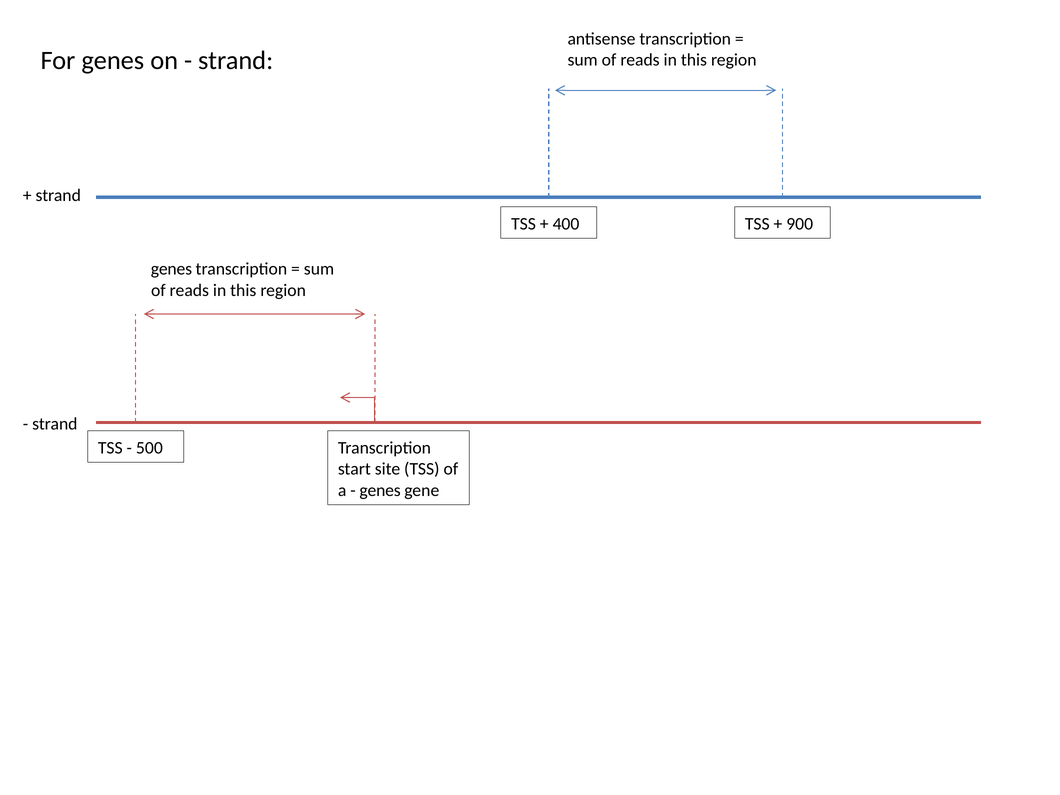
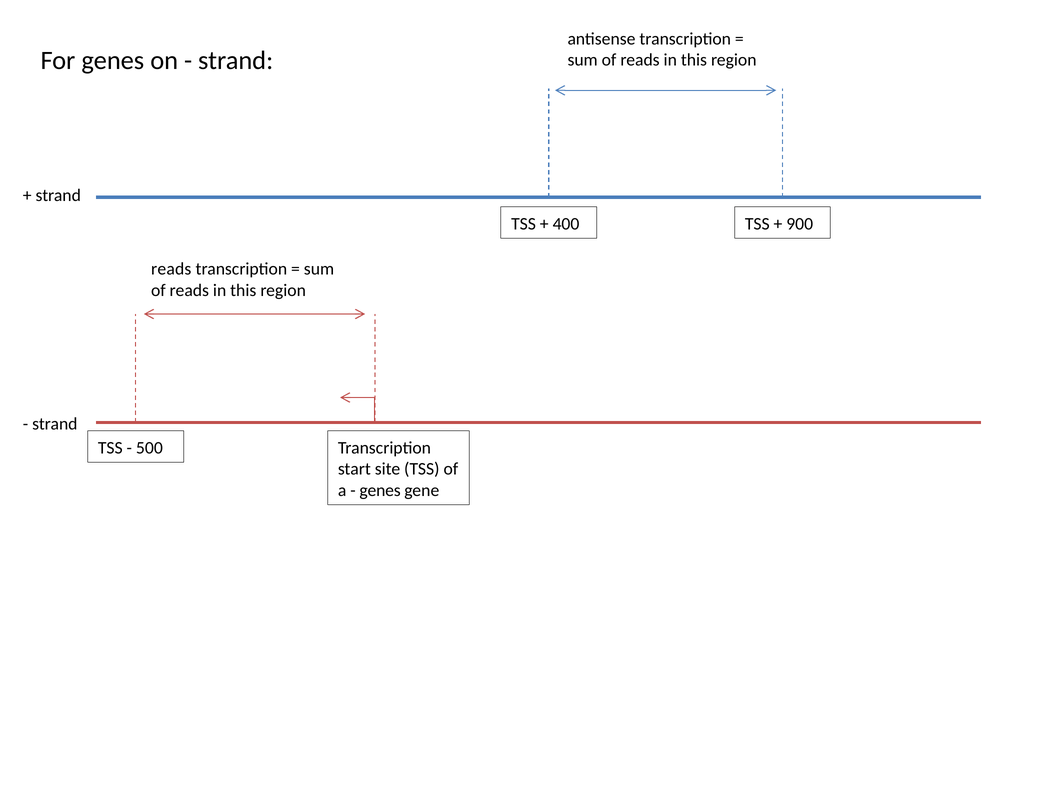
genes at (171, 269): genes -> reads
